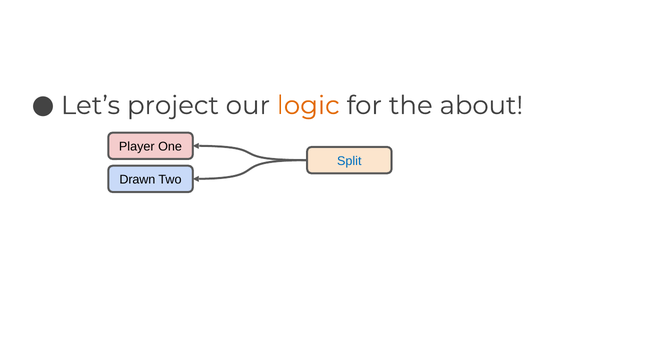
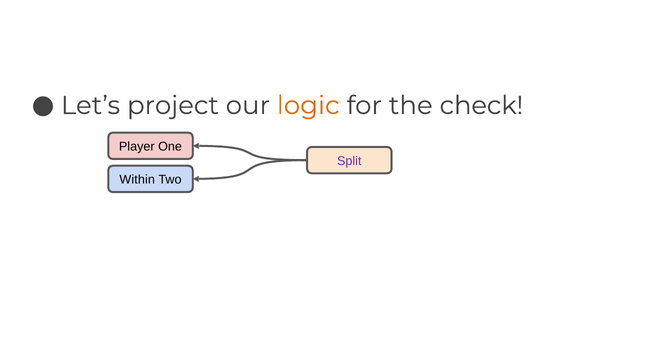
about: about -> check
Split colour: blue -> purple
Drawn: Drawn -> Within
